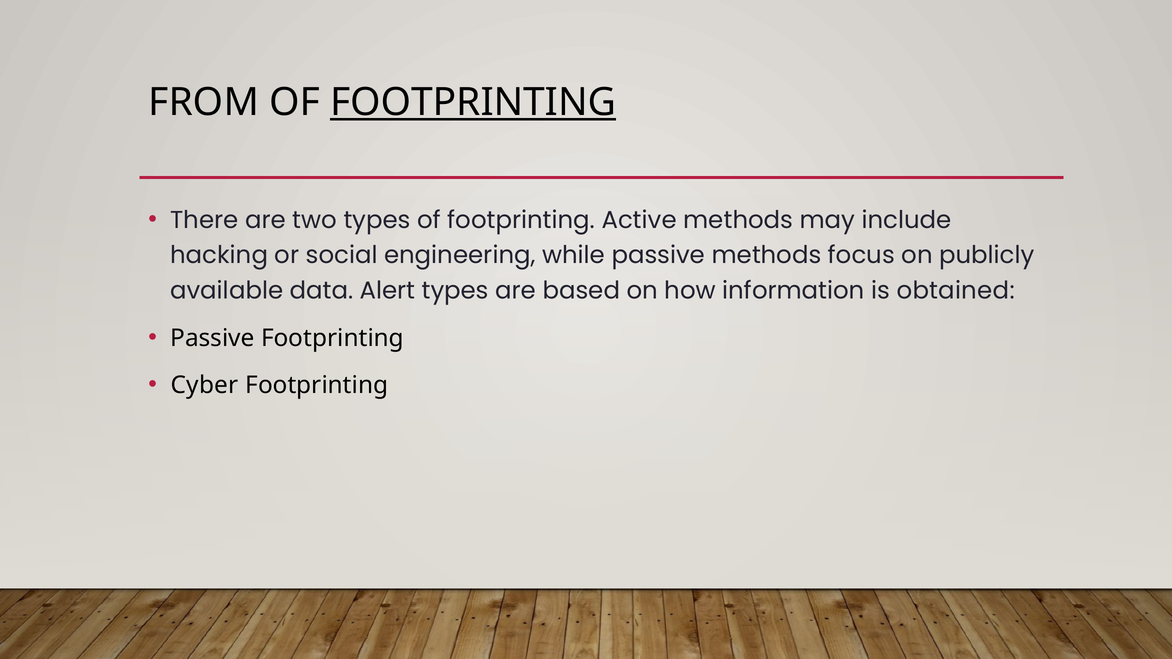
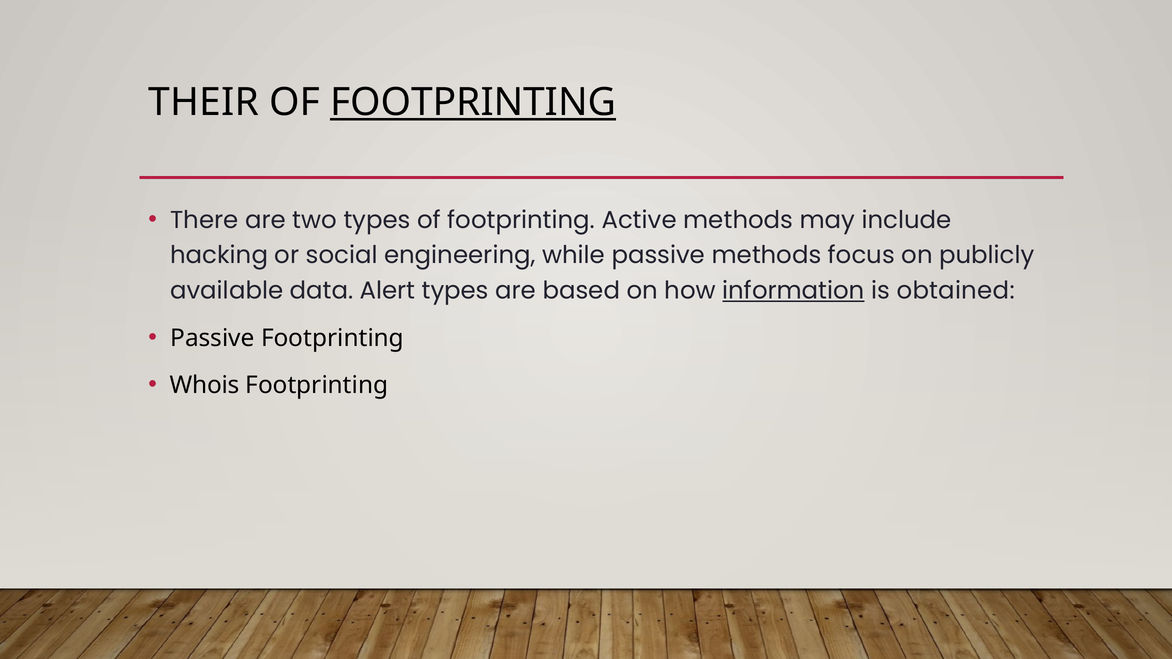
FROM: FROM -> THEIR
information underline: none -> present
Cyber: Cyber -> Whois
